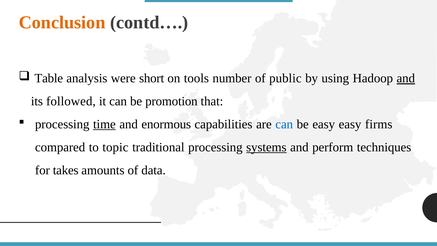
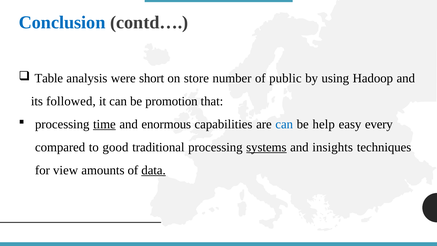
Conclusion colour: orange -> blue
tools: tools -> store
and at (406, 78) underline: present -> none
be easy: easy -> help
firms: firms -> every
topic: topic -> good
perform: perform -> insights
takes: takes -> view
data underline: none -> present
